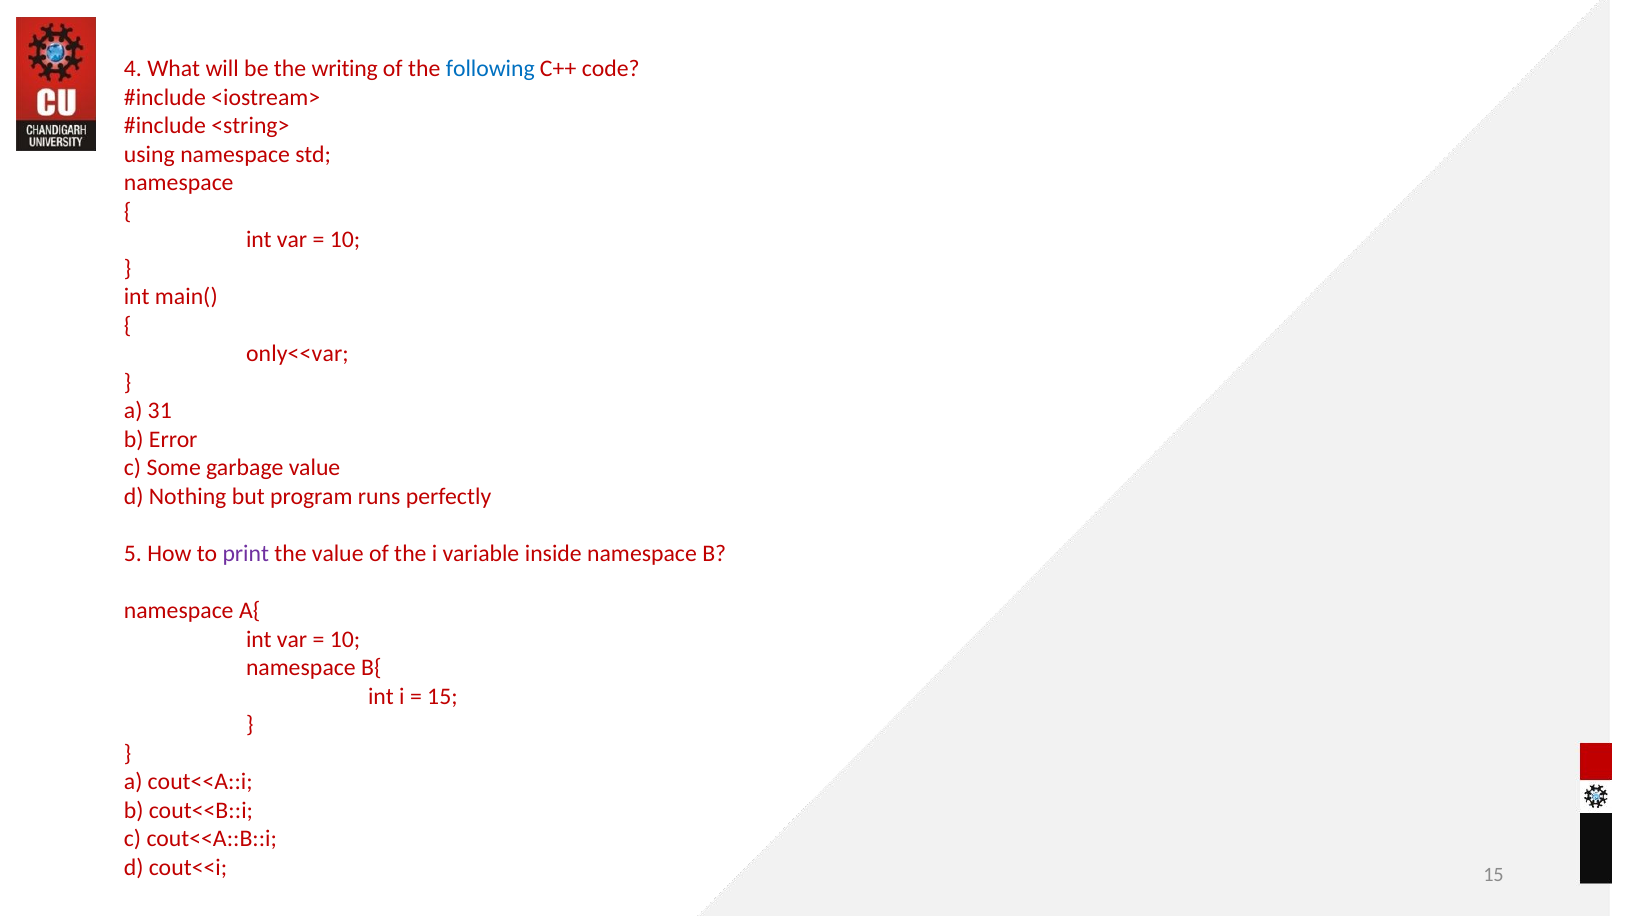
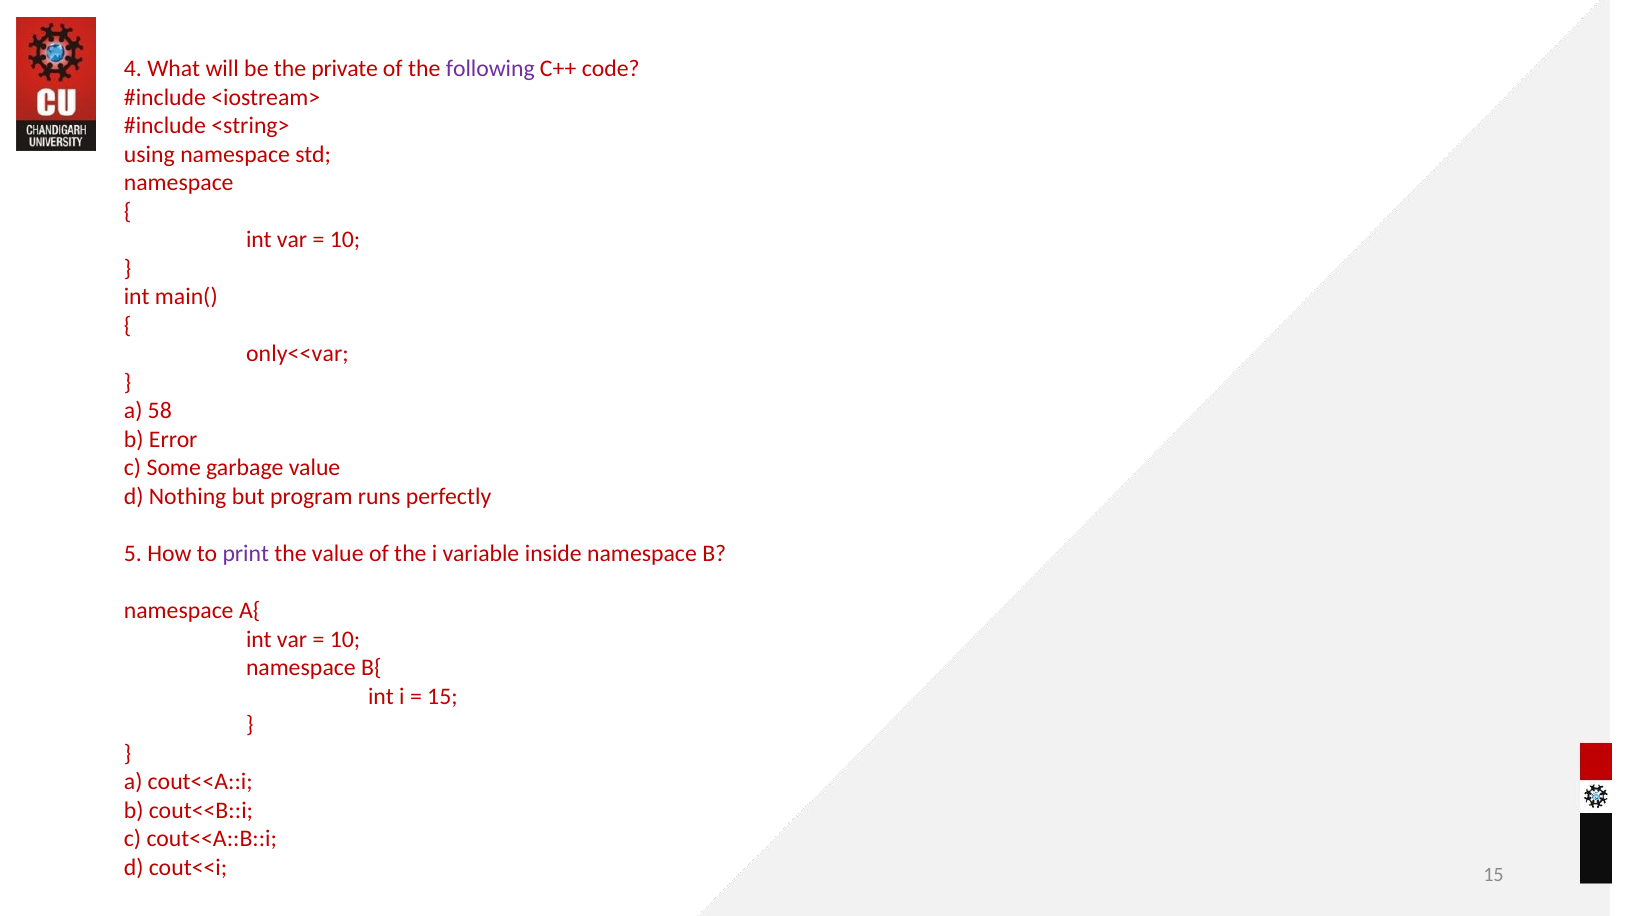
writing: writing -> private
following colour: blue -> purple
31: 31 -> 58
